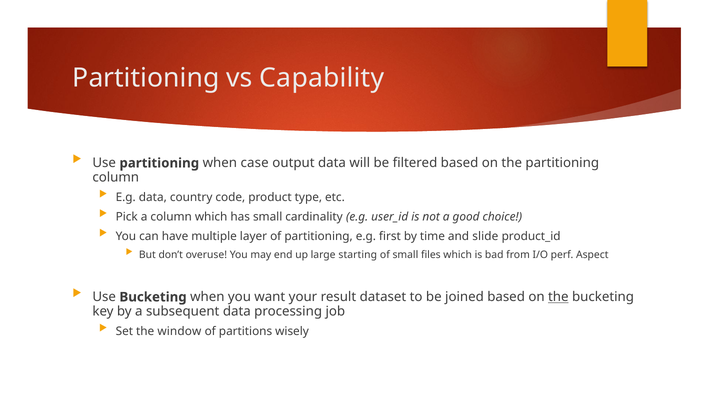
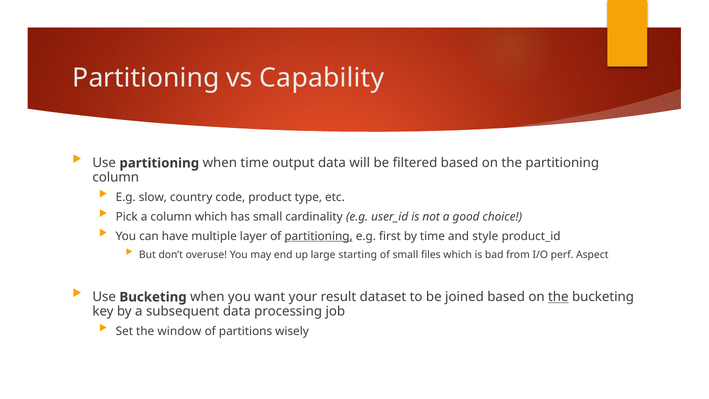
when case: case -> time
E.g data: data -> slow
partitioning at (319, 236) underline: none -> present
slide: slide -> style
